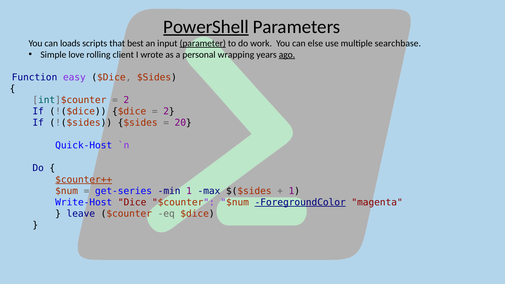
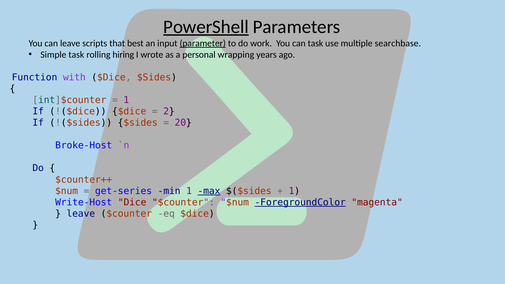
can loads: loads -> leave
can else: else -> task
Simple love: love -> task
client: client -> hiring
ago underline: present -> none
easy: easy -> with
2 at (126, 100): 2 -> 1
Quick-Host: Quick-Host -> Broke-Host
$counter++ underline: present -> none
max underline: none -> present
